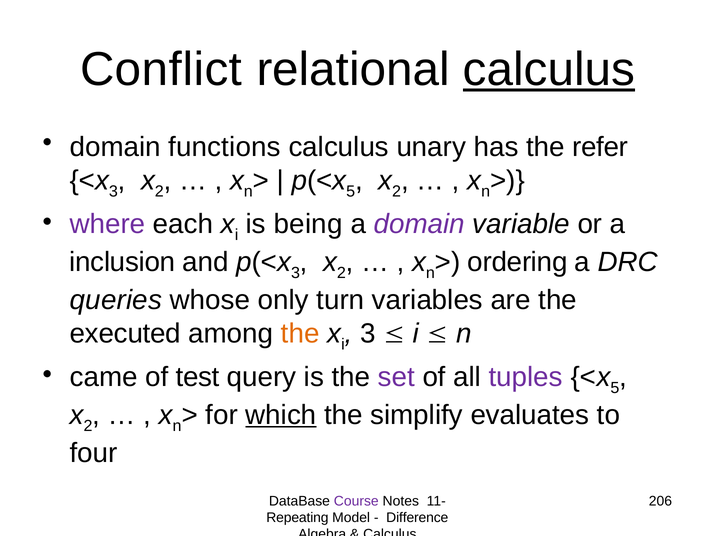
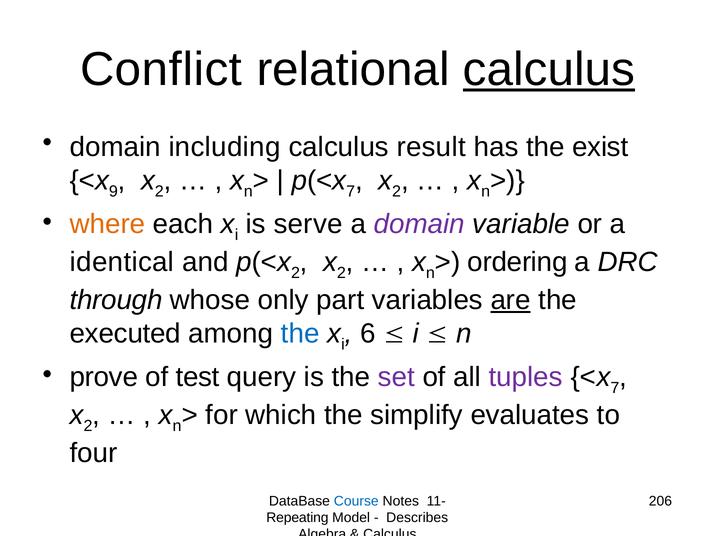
functions: functions -> including
unary: unary -> result
refer: refer -> exist
3 at (113, 192): 3 -> 9
5 at (351, 192): 5 -> 7
where colour: purple -> orange
being: being -> serve
inclusion: inclusion -> identical
3 at (295, 273): 3 -> 2
queries: queries -> through
turn: turn -> part
are underline: none -> present
the at (300, 334) colour: orange -> blue
3 at (368, 334): 3 -> 6
came: came -> prove
5 at (615, 388): 5 -> 7
which underline: present -> none
Course colour: purple -> blue
Difference: Difference -> Describes
